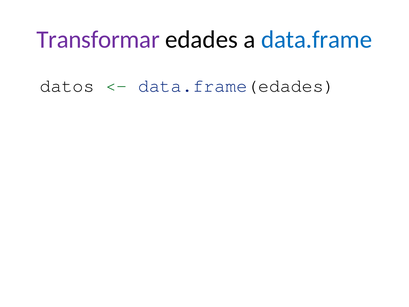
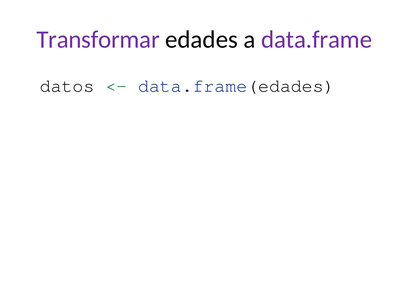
data.frame colour: blue -> purple
